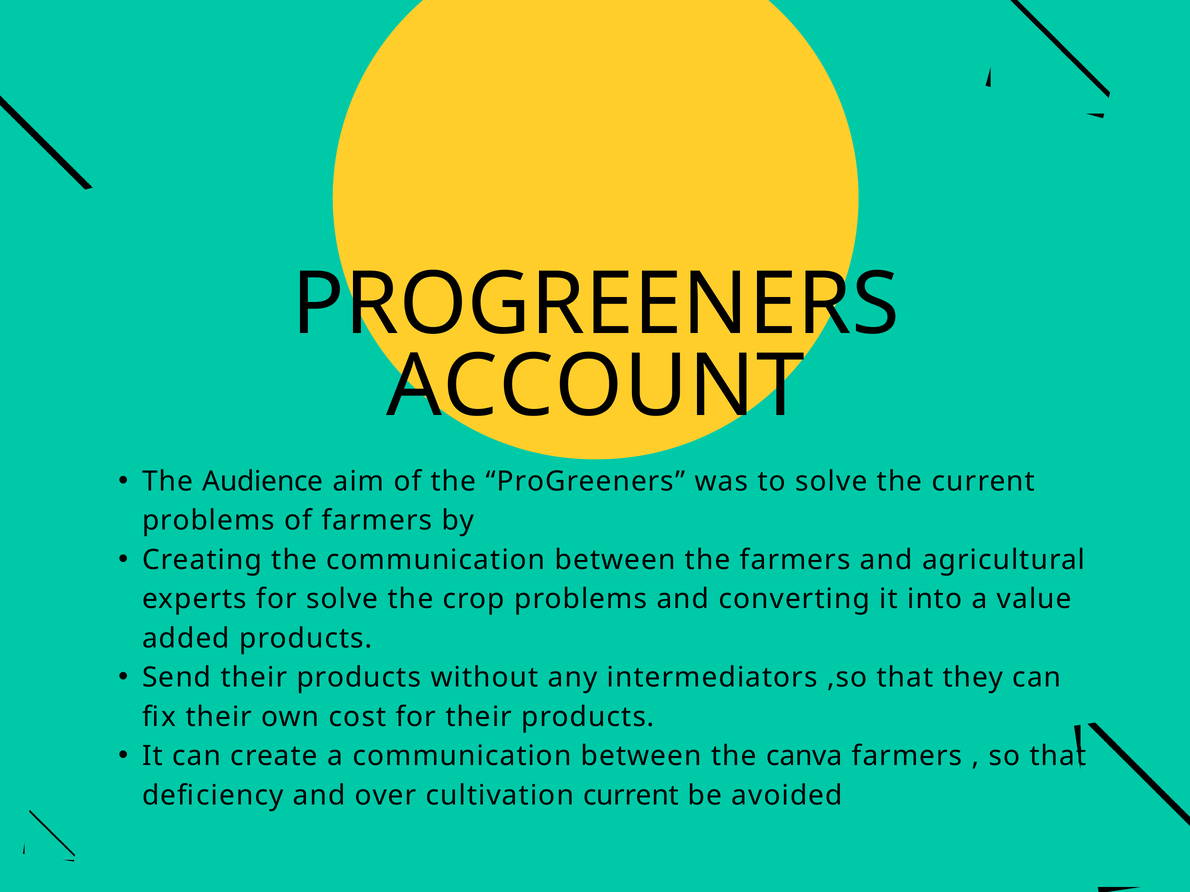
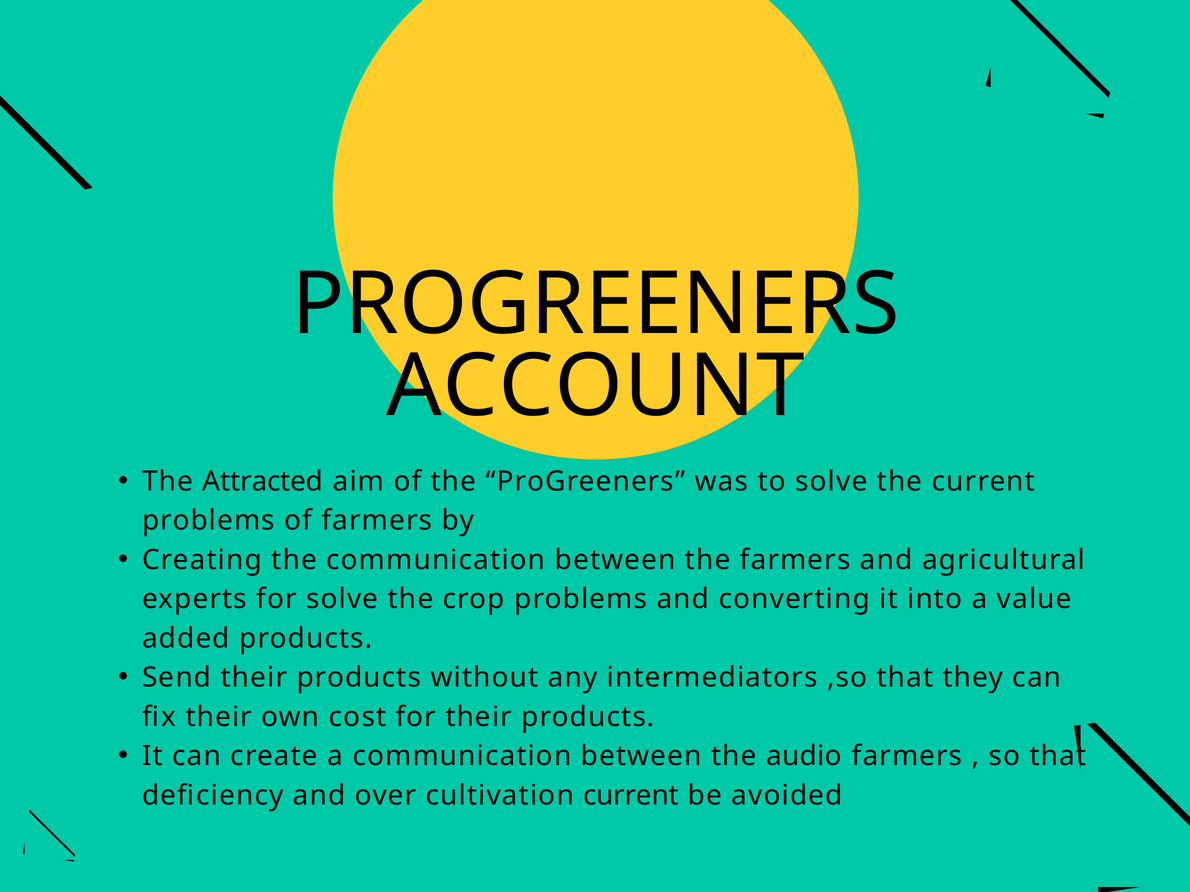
Audience: Audience -> Attracted
canva: canva -> audio
